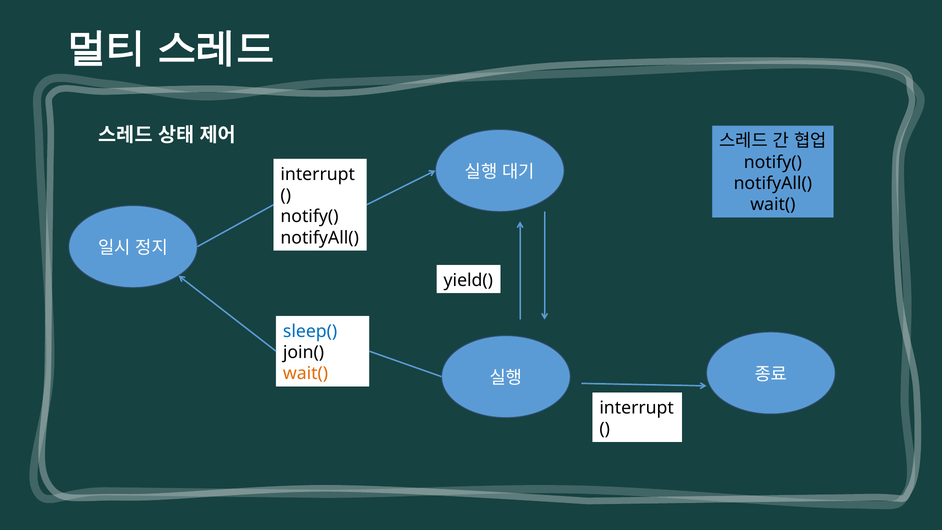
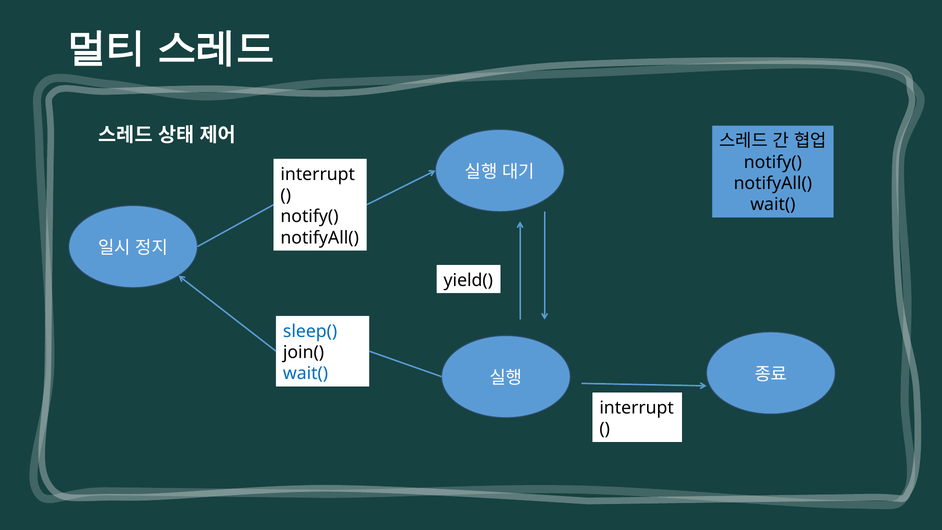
wait( at (306, 374) colour: orange -> blue
